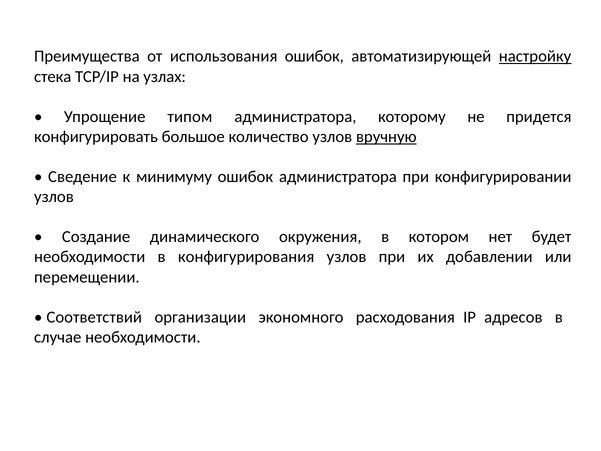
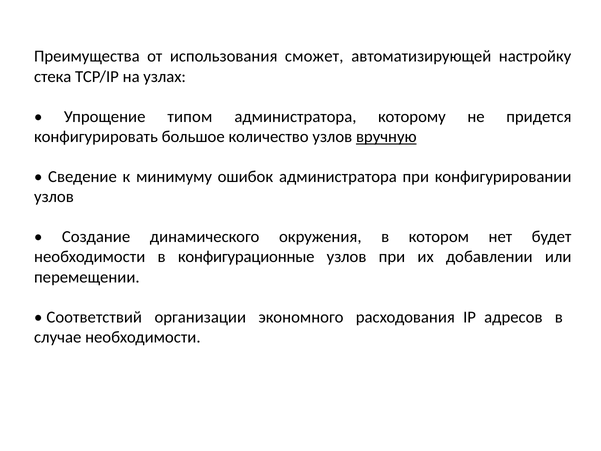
использования ошибок: ошибок -> сможет
настройку underline: present -> none
конфигурирования: конфигурирования -> конфигурационные
